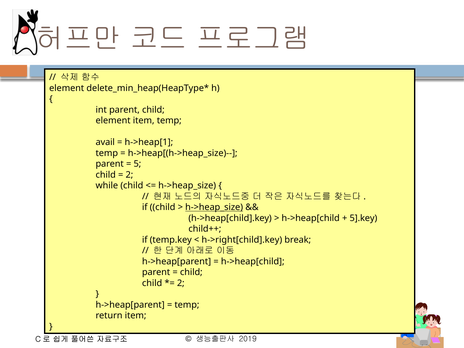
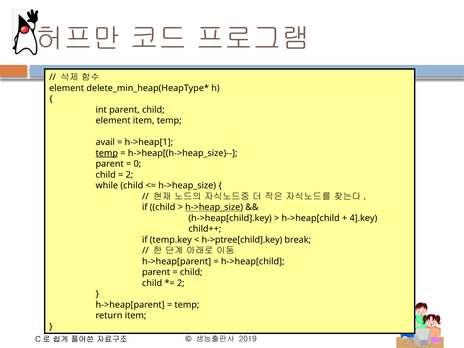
temp at (107, 153) underline: none -> present
5: 5 -> 0
5].key: 5].key -> 4].key
h->right[child].key: h->right[child].key -> h->ptree[child].key
